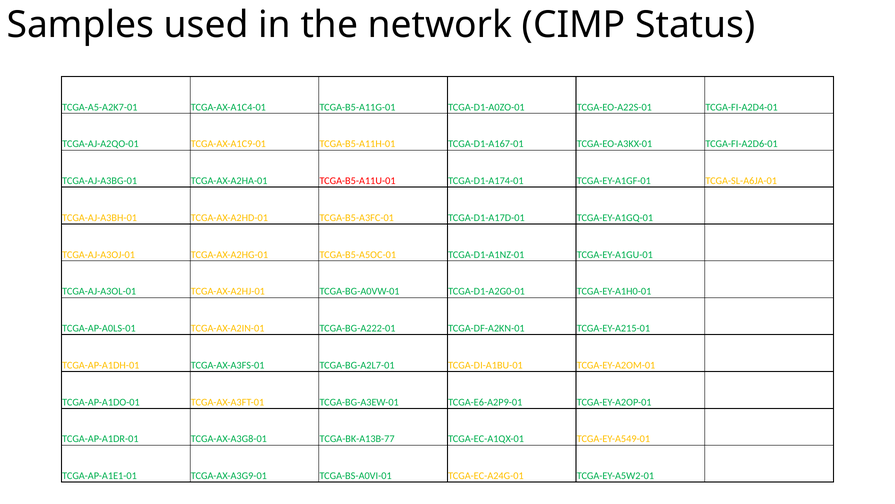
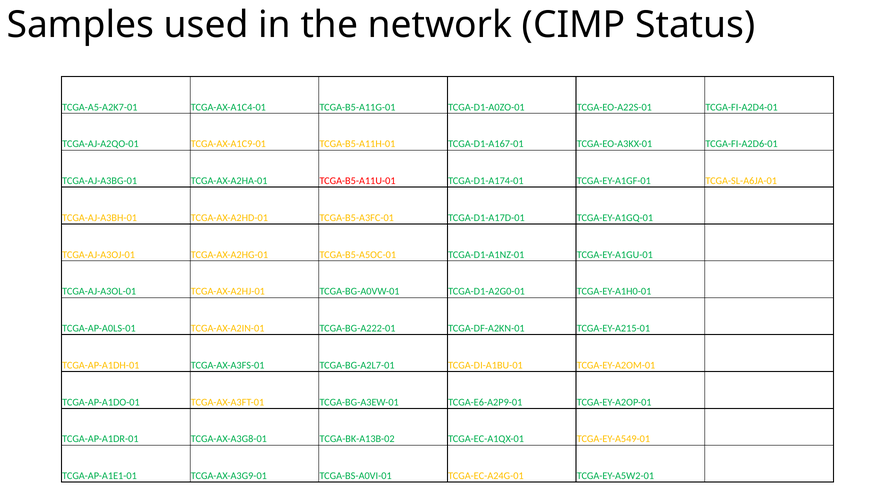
TCGA-BK-A13B-77: TCGA-BK-A13B-77 -> TCGA-BK-A13B-02
